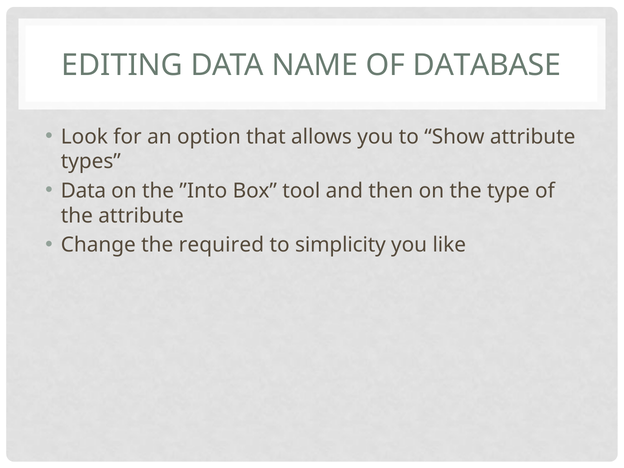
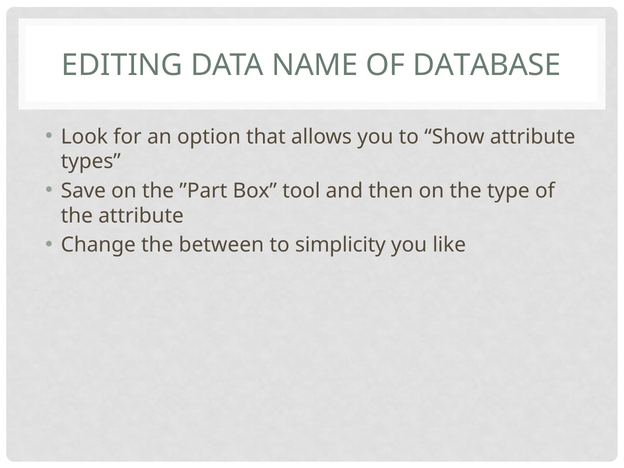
Data at (83, 191): Data -> Save
”Into: ”Into -> ”Part
required: required -> between
